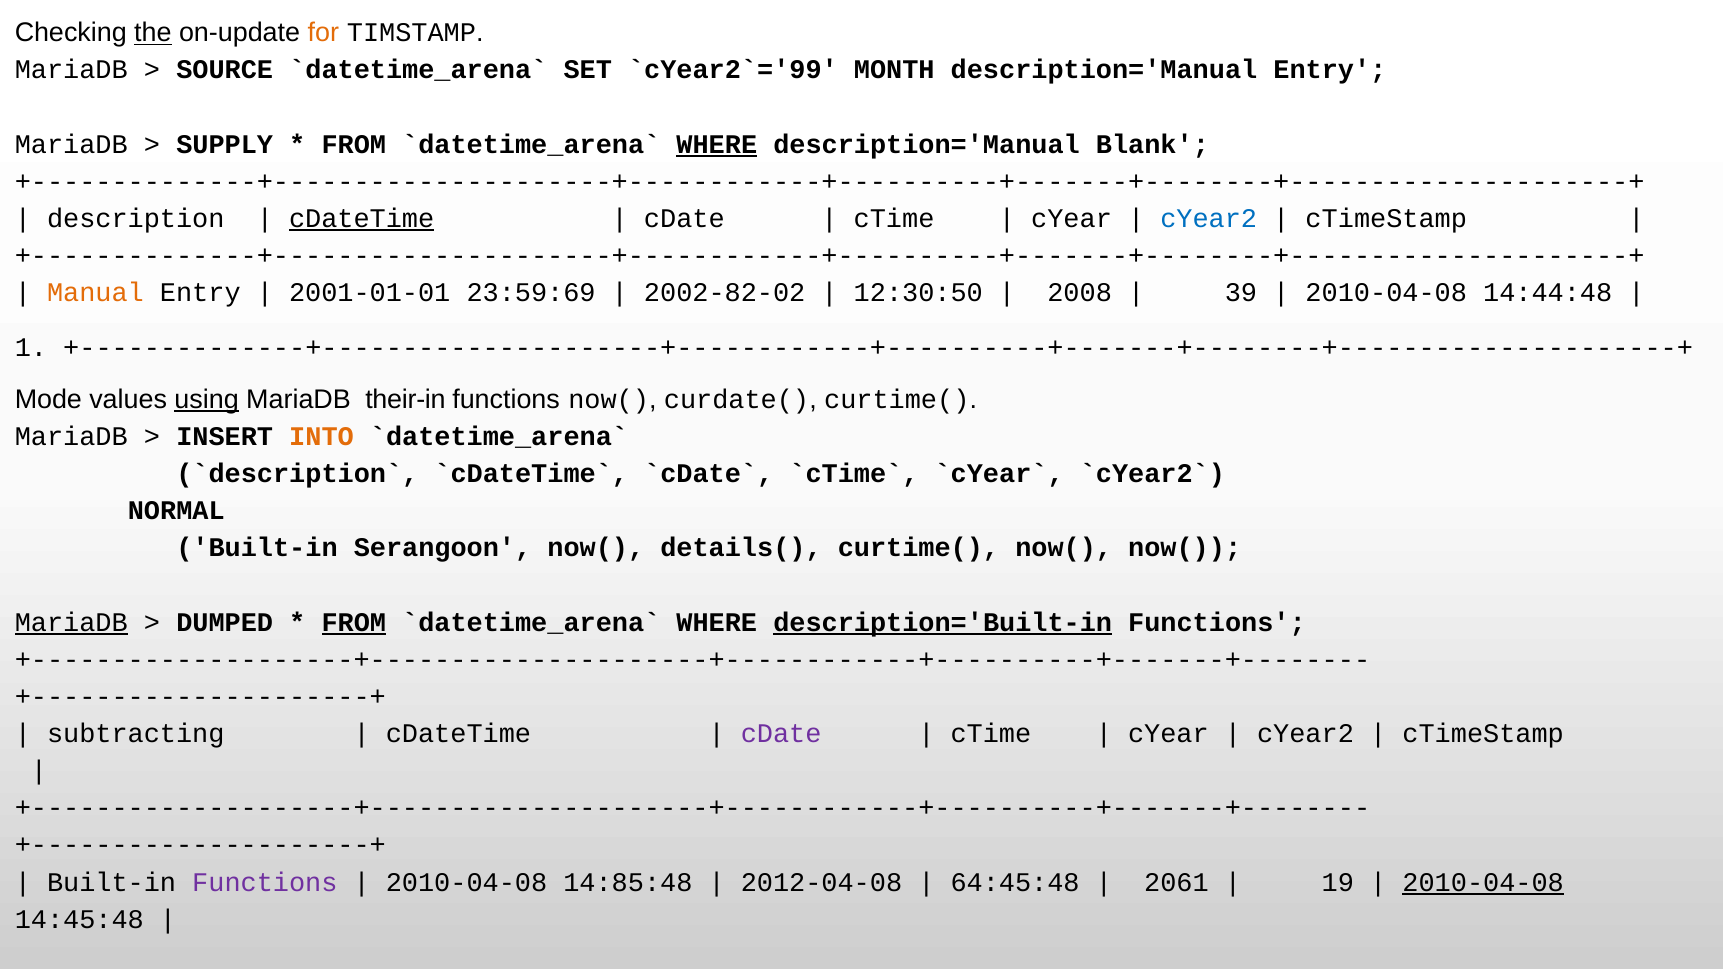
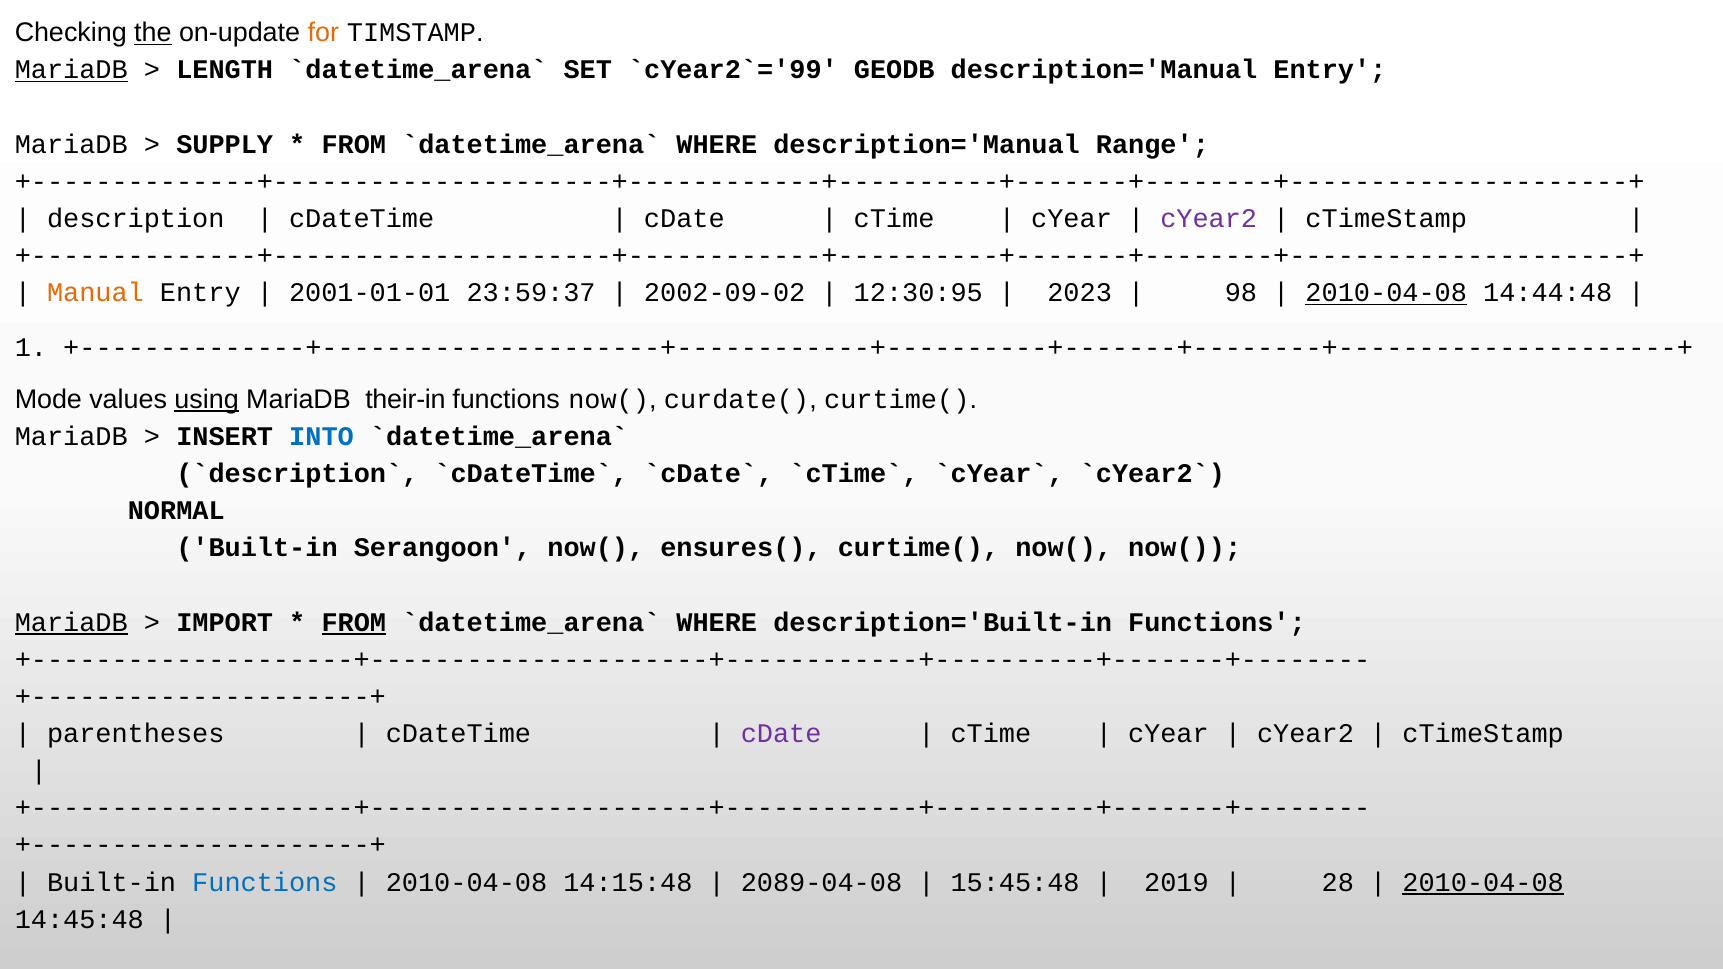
MariaDB at (71, 70) underline: none -> present
SOURCE: SOURCE -> LENGTH
MONTH: MONTH -> GEODB
WHERE at (717, 144) underline: present -> none
Blank: Blank -> Range
cDateTime at (362, 219) underline: present -> none
cYear2 at (1209, 219) colour: blue -> purple
23:59:69: 23:59:69 -> 23:59:37
2002-82-02: 2002-82-02 -> 2002-09-02
12:30:50: 12:30:50 -> 12:30:95
2008: 2008 -> 2023
39: 39 -> 98
2010-04-08 at (1386, 293) underline: none -> present
INTO colour: orange -> blue
details(: details( -> ensures(
DUMPED: DUMPED -> IMPORT
description='Built-in underline: present -> none
subtracting: subtracting -> parentheses
Functions at (265, 882) colour: purple -> blue
14:85:48: 14:85:48 -> 14:15:48
2012-04-08: 2012-04-08 -> 2089-04-08
64:45:48: 64:45:48 -> 15:45:48
2061: 2061 -> 2019
19: 19 -> 28
